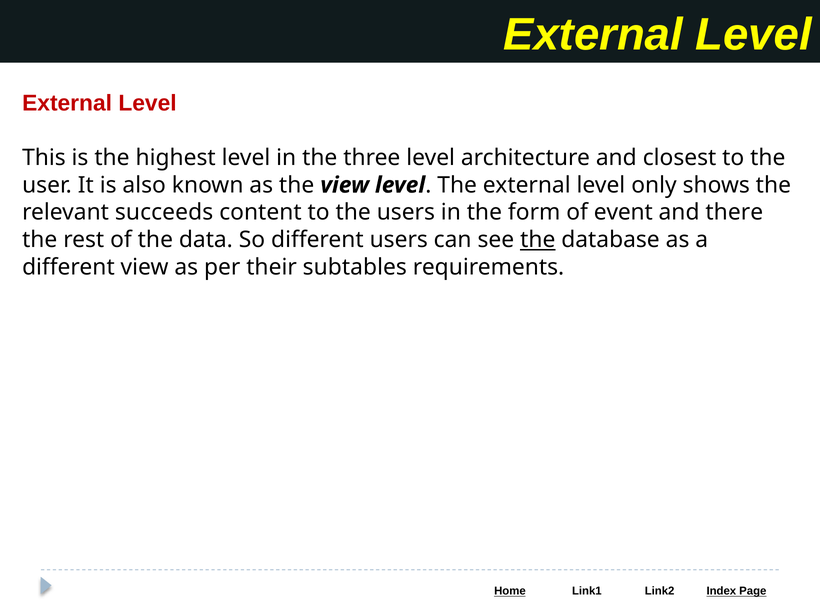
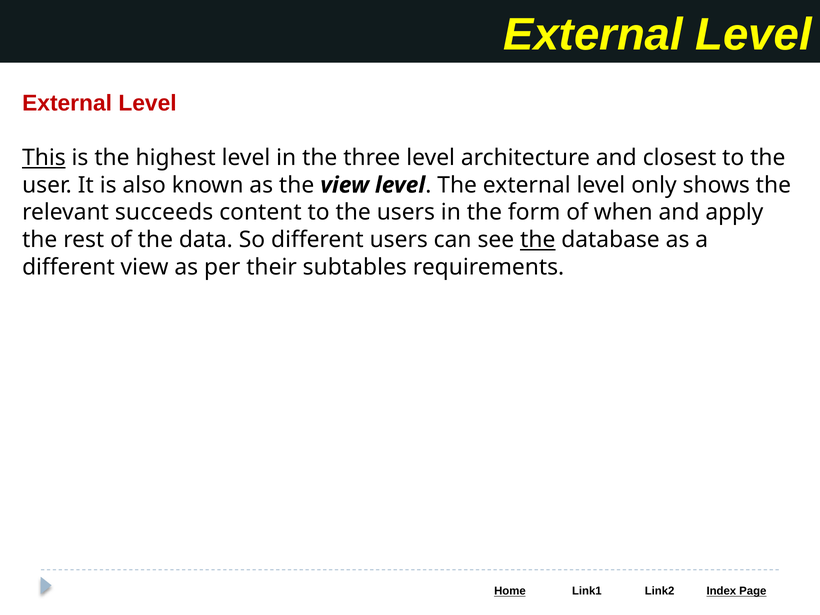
This underline: none -> present
event: event -> when
there: there -> apply
